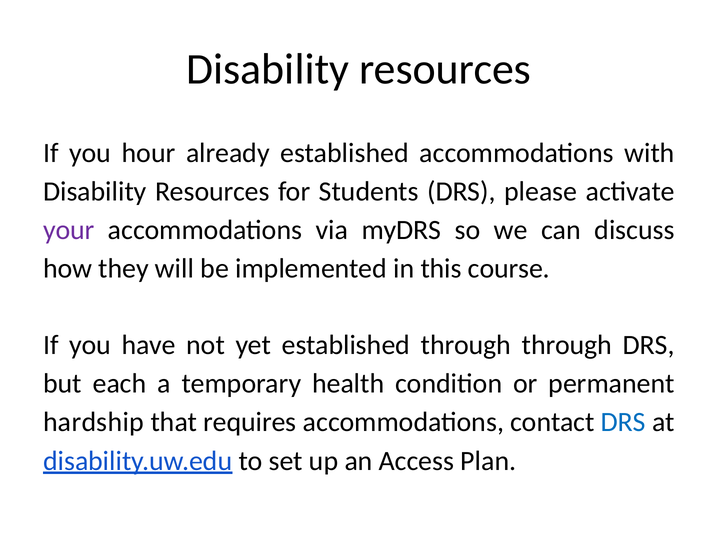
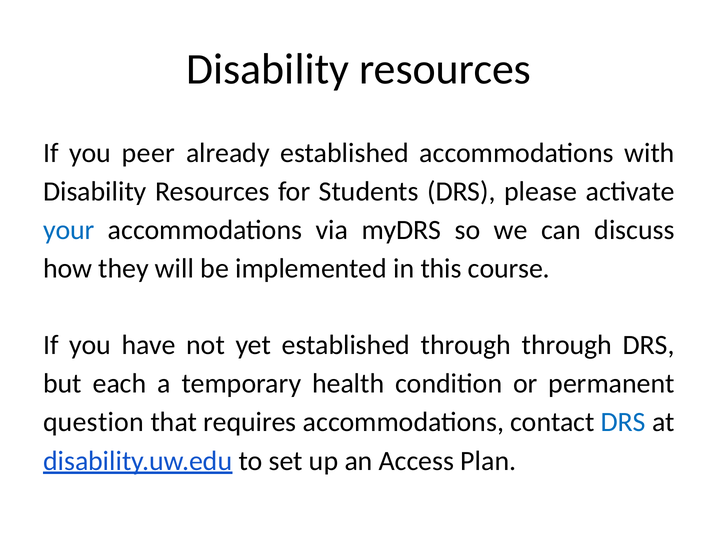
hour: hour -> peer
your colour: purple -> blue
hardship: hardship -> question
